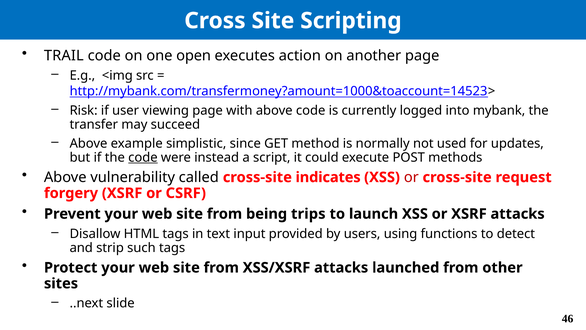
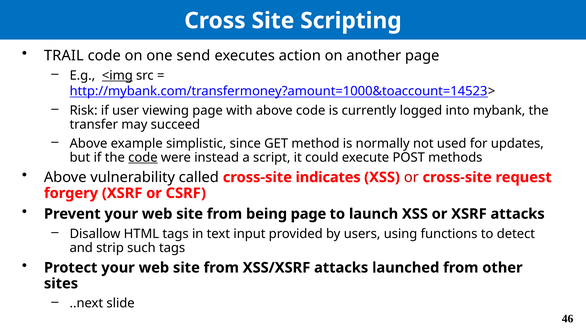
open: open -> send
<img underline: none -> present
being trips: trips -> page
